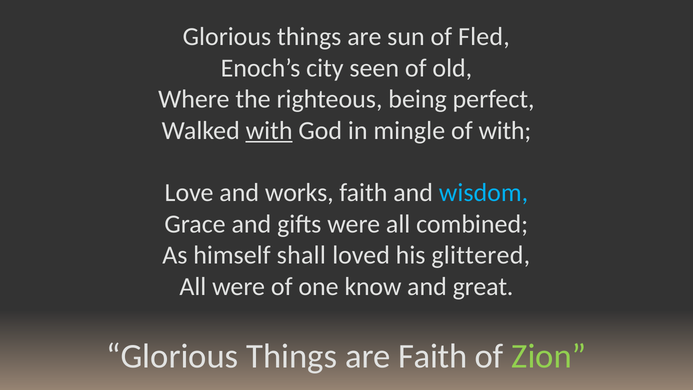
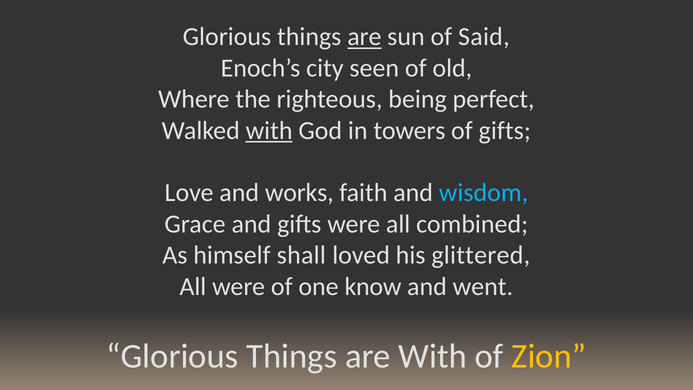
are at (364, 37) underline: none -> present
Fled: Fled -> Said
mingle: mingle -> towers
of with: with -> gifts
great: great -> went
are Faith: Faith -> With
Zion colour: light green -> yellow
